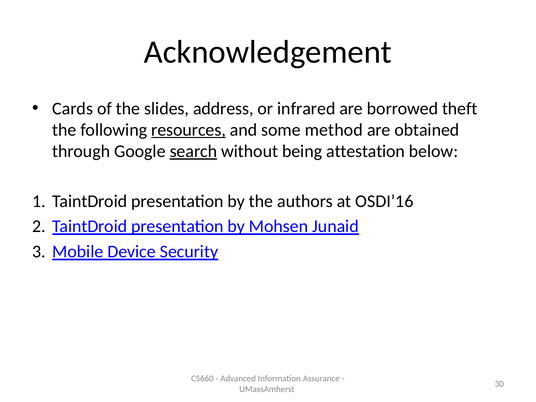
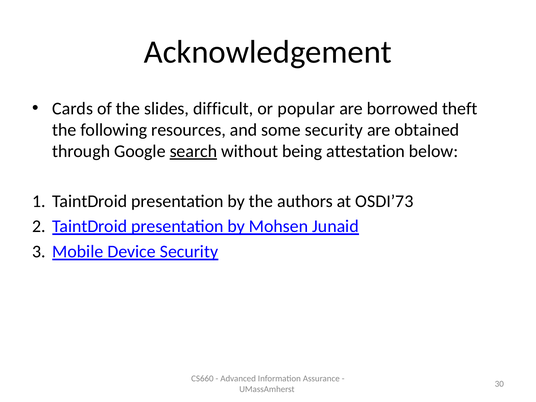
address: address -> difficult
infrared: infrared -> popular
resources underline: present -> none
some method: method -> security
OSDI’16: OSDI’16 -> OSDI’73
